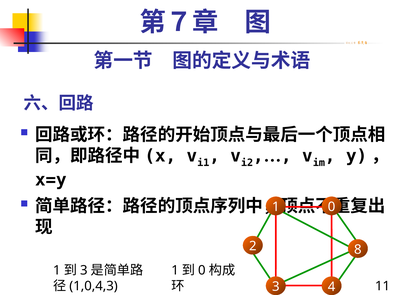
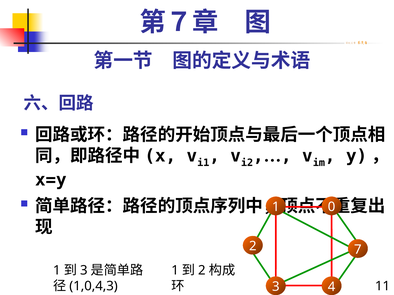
8: 8 -> 7
0 at (202, 271): 0 -> 2
